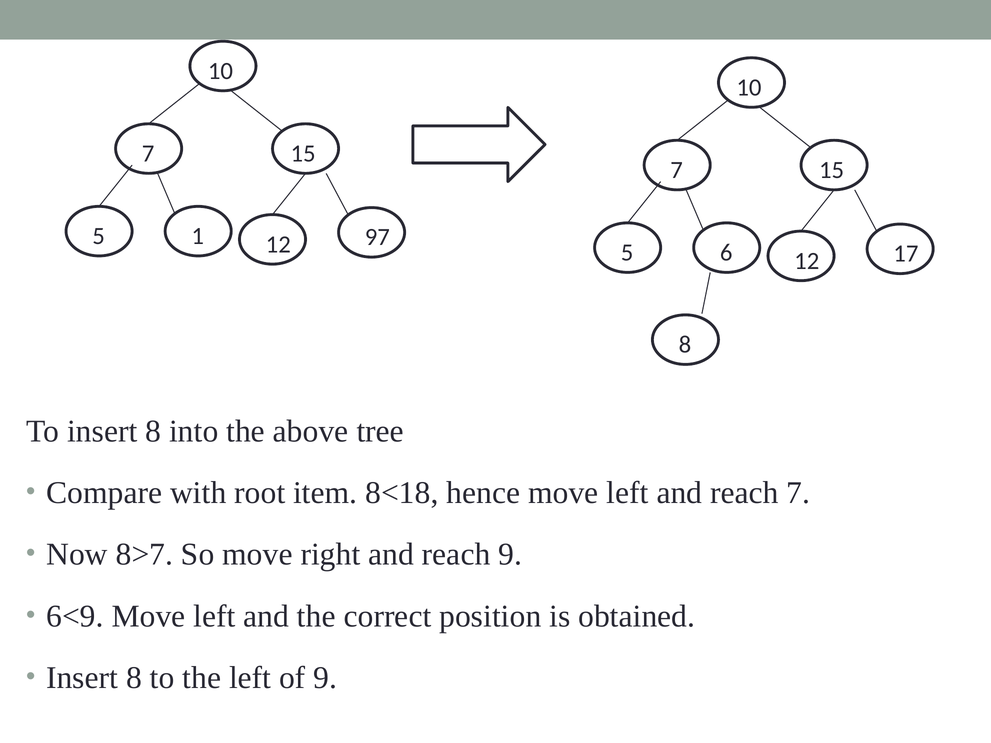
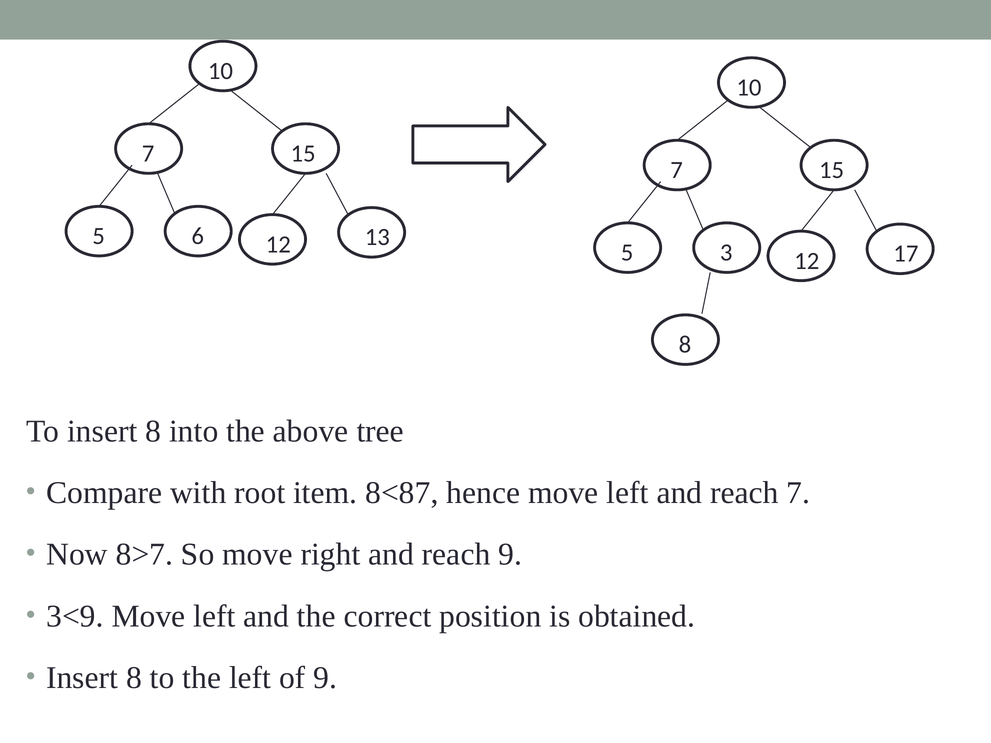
1: 1 -> 6
97: 97 -> 13
6: 6 -> 3
8<18: 8<18 -> 8<87
6<9: 6<9 -> 3<9
